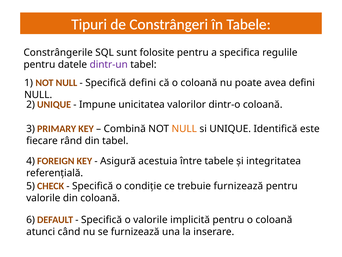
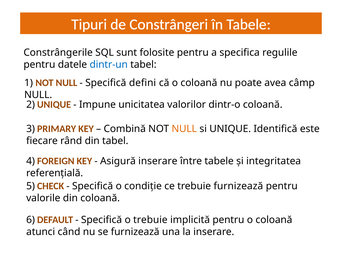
dintr-un colour: purple -> blue
avea defini: defini -> câmp
Asigură acestuia: acestuia -> inserare
o valorile: valorile -> trebuie
